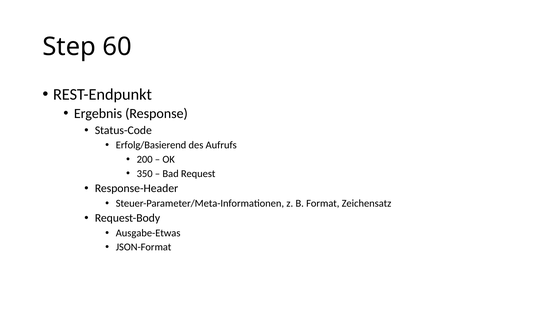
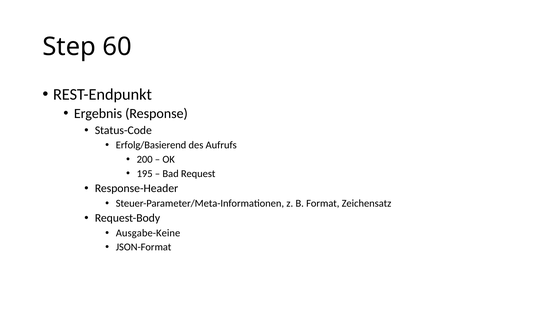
350: 350 -> 195
Ausgabe-Etwas: Ausgabe-Etwas -> Ausgabe-Keine
